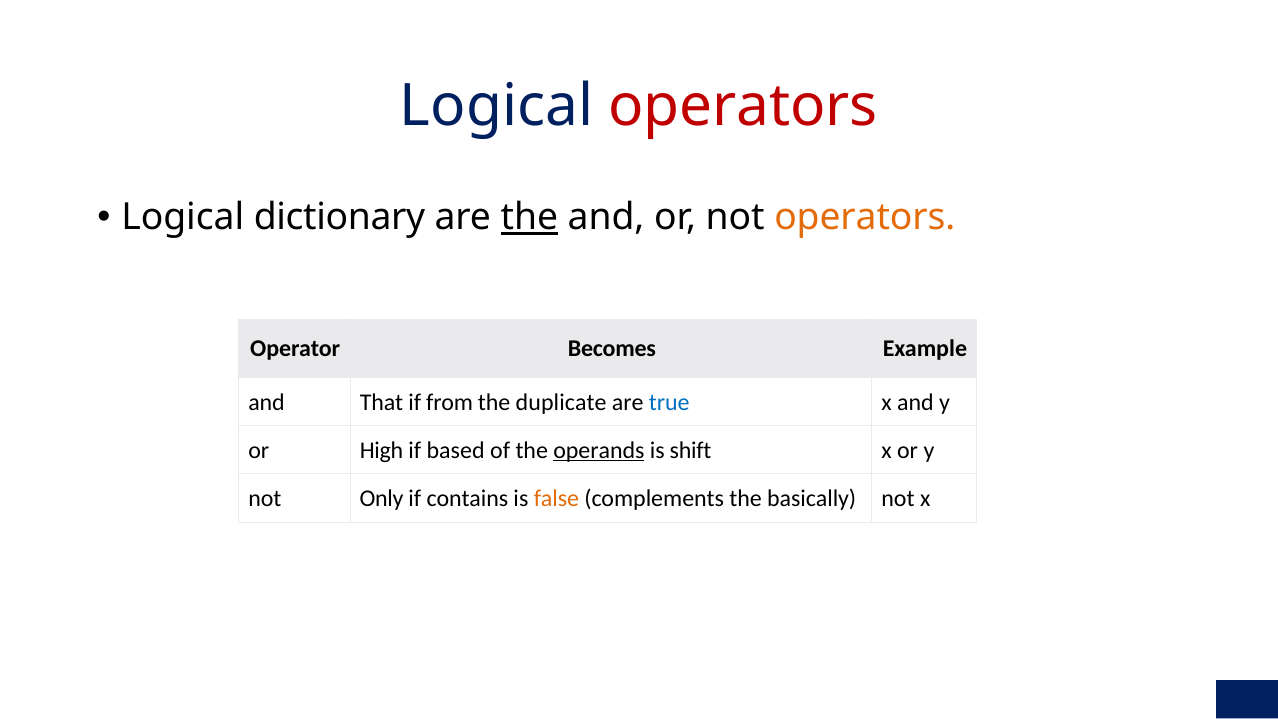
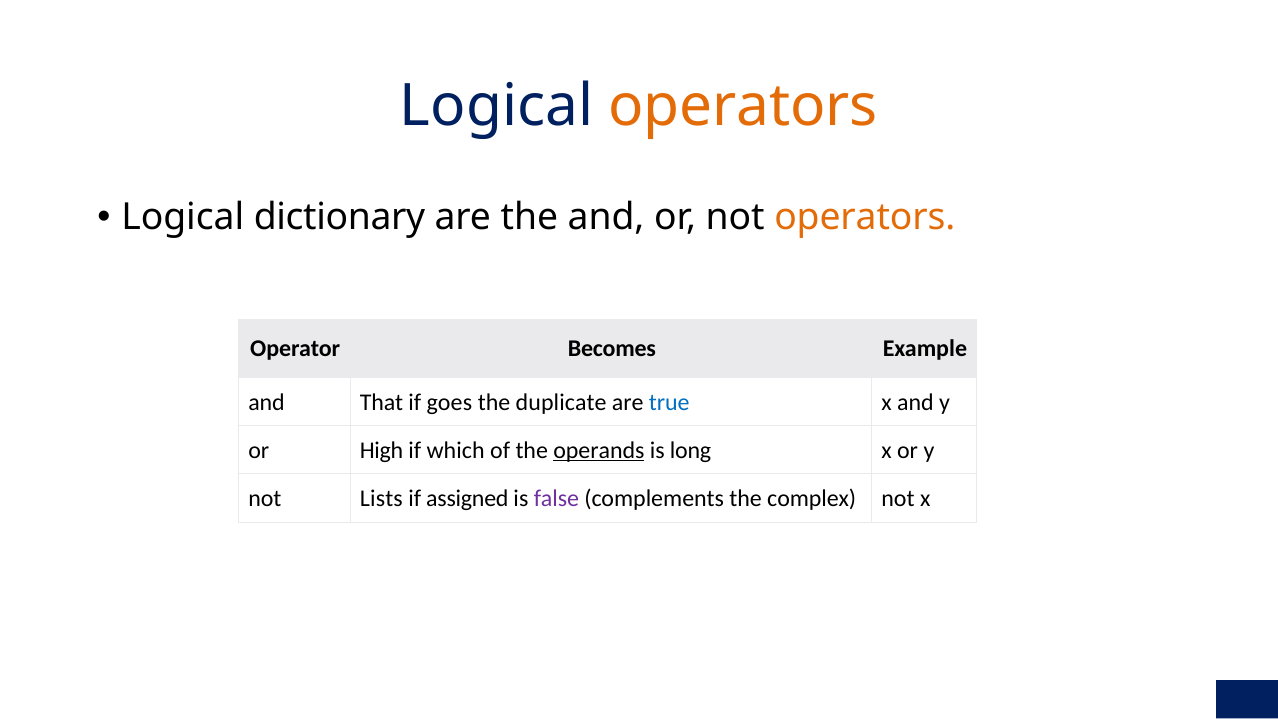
operators at (743, 106) colour: red -> orange
the at (529, 217) underline: present -> none
from: from -> goes
based: based -> which
shift: shift -> long
Only: Only -> Lists
contains: contains -> assigned
false colour: orange -> purple
basically: basically -> complex
